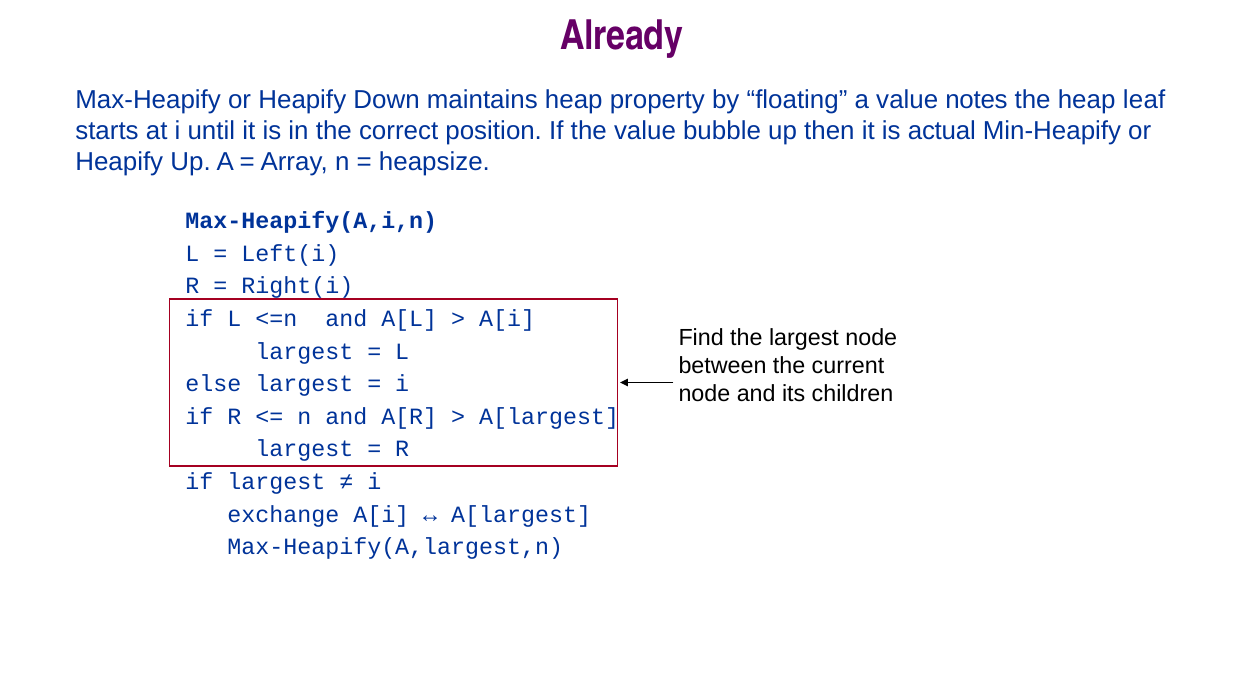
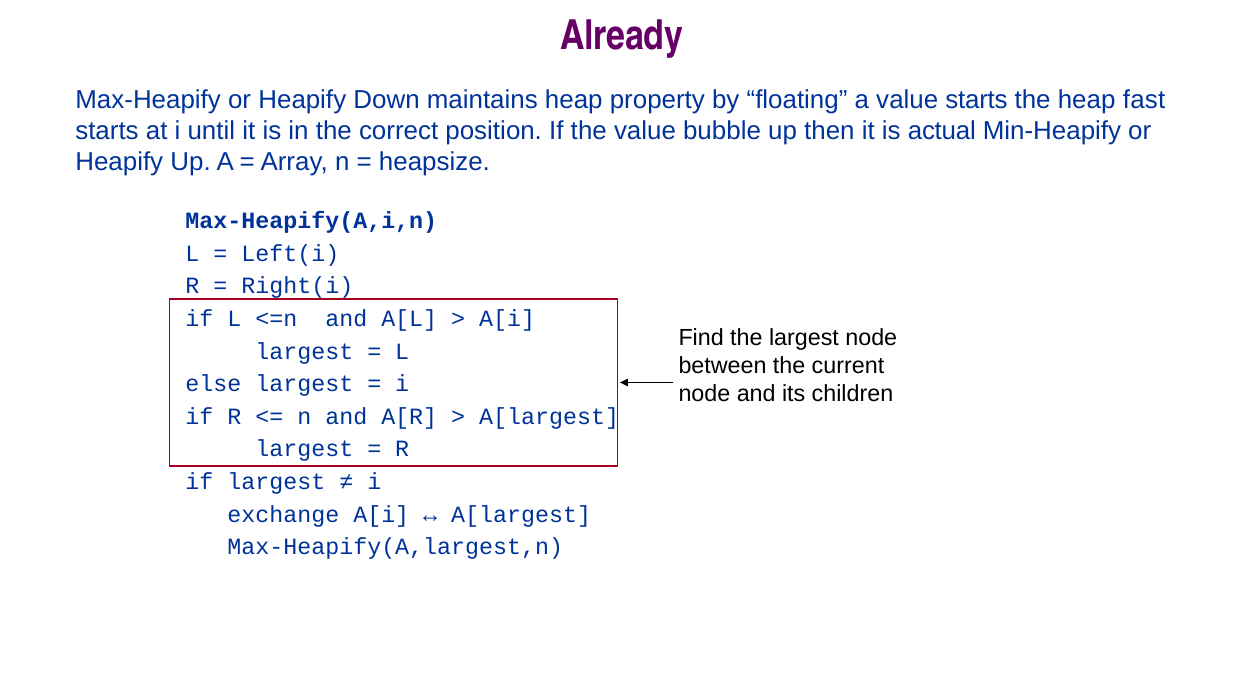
value notes: notes -> starts
leaf: leaf -> fast
